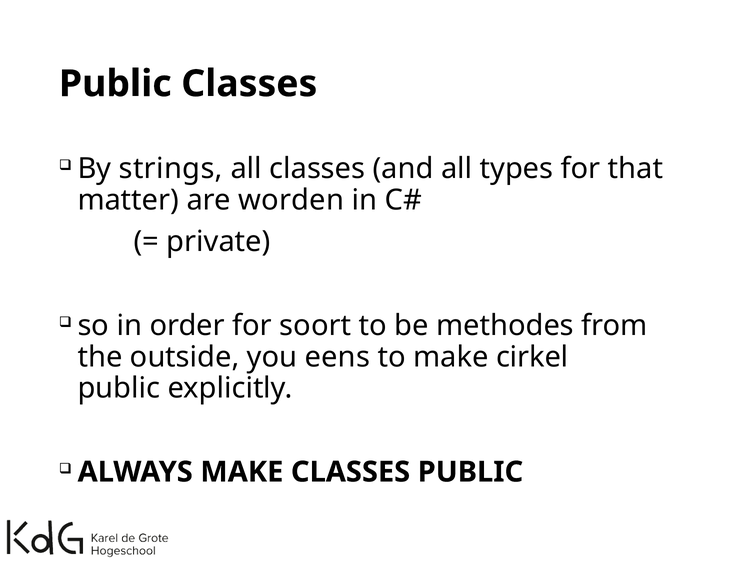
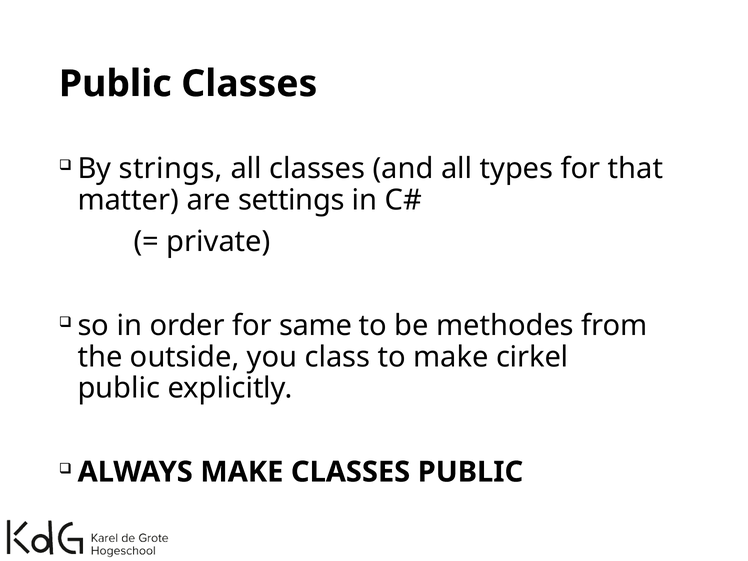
worden: worden -> settings
soort: soort -> same
eens: eens -> class
